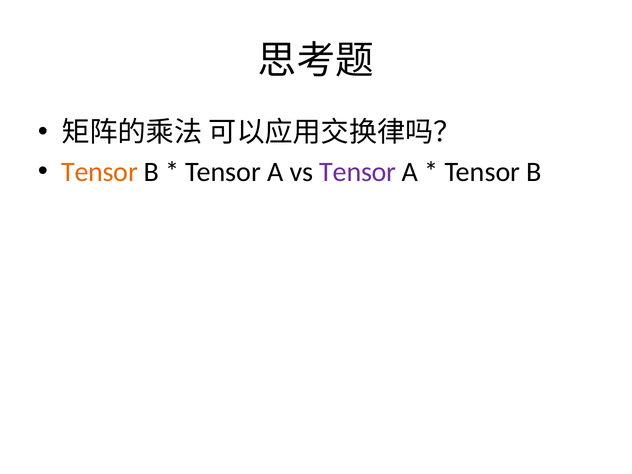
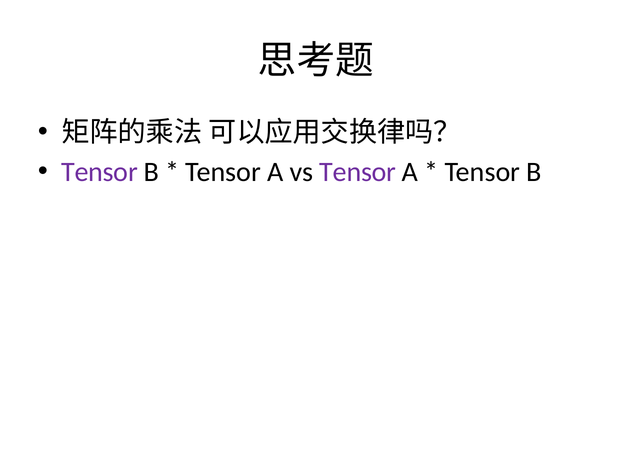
Tensor at (100, 172) colour: orange -> purple
